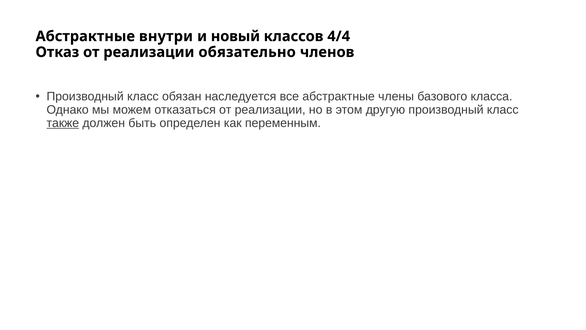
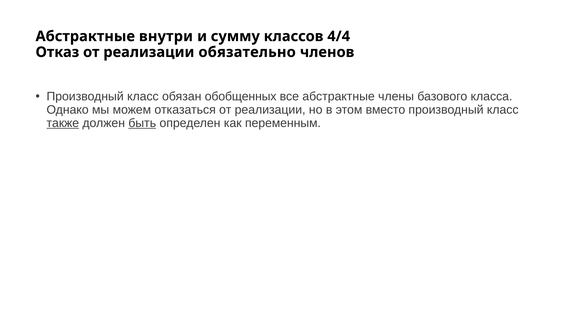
новый: новый -> сумму
наследуется: наследуется -> обобщенных
другую: другую -> вместо
быть underline: none -> present
